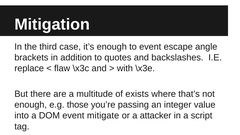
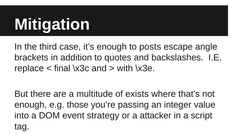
to event: event -> posts
flaw: flaw -> final
mitigate: mitigate -> strategy
